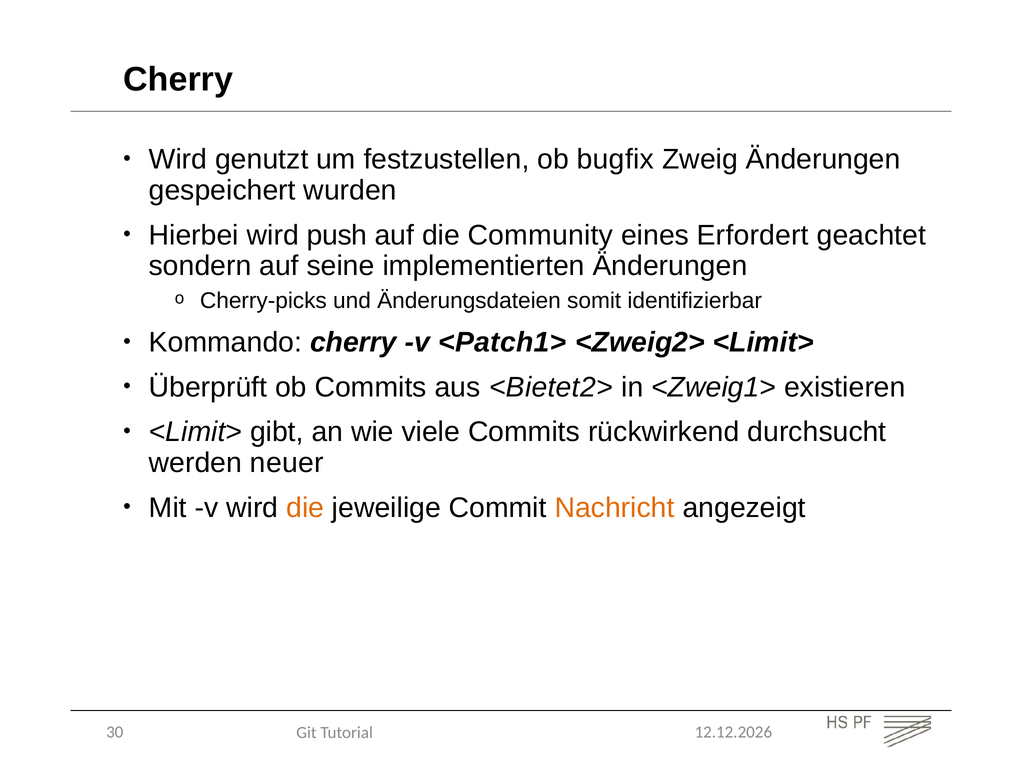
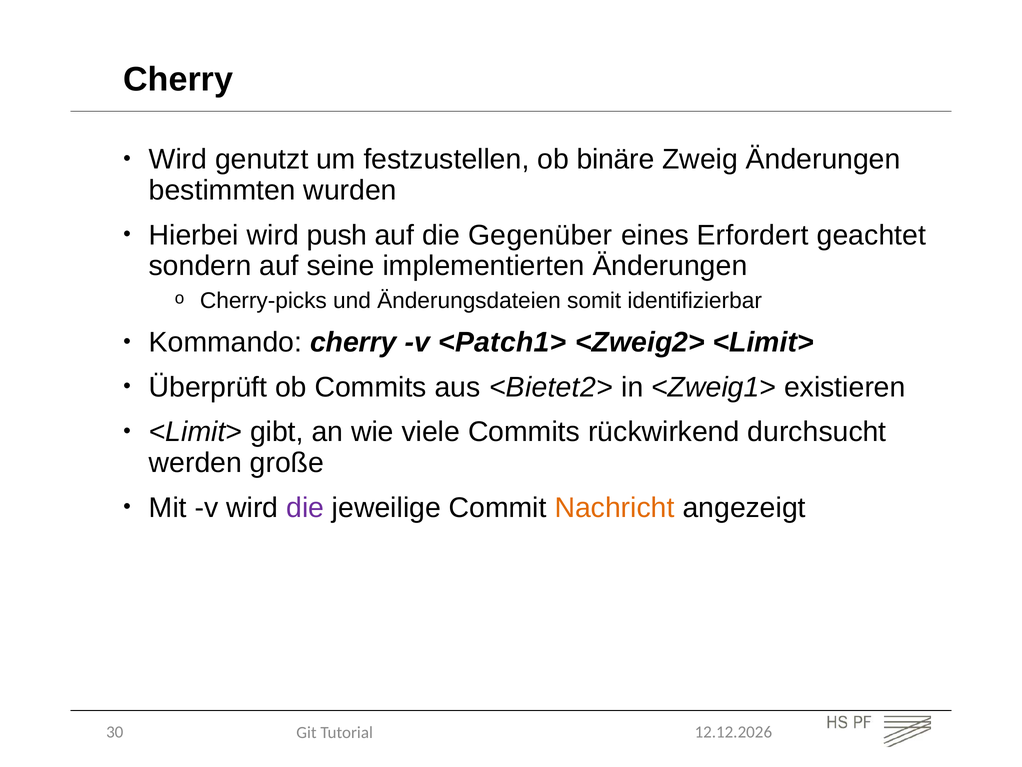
bugfix: bugfix -> binäre
gespeichert: gespeichert -> bestimmten
Community: Community -> Gegenüber
neuer: neuer -> große
die at (305, 507) colour: orange -> purple
